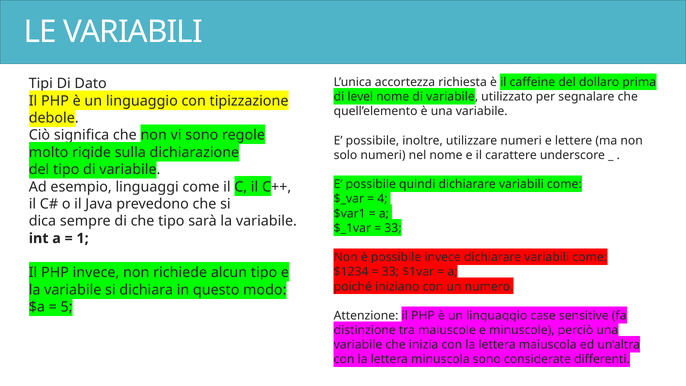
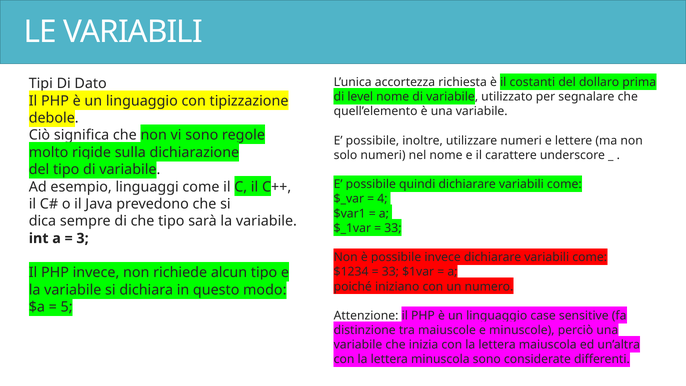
caffeine: caffeine -> costanti
1: 1 -> 3
